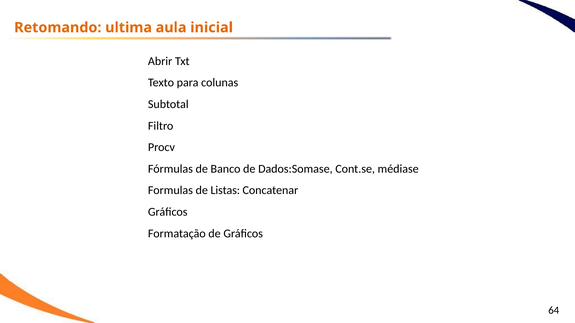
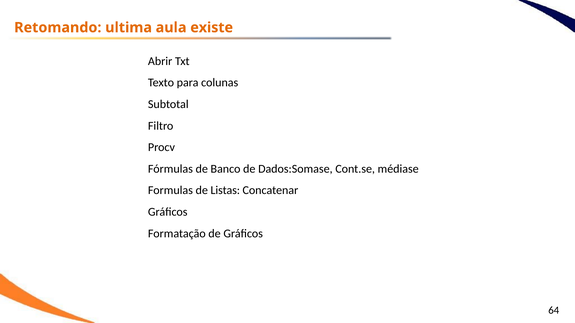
inicial: inicial -> existe
